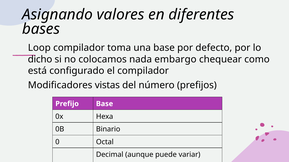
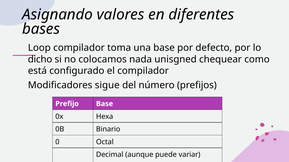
embargo: embargo -> unisgned
vistas: vistas -> sigue
